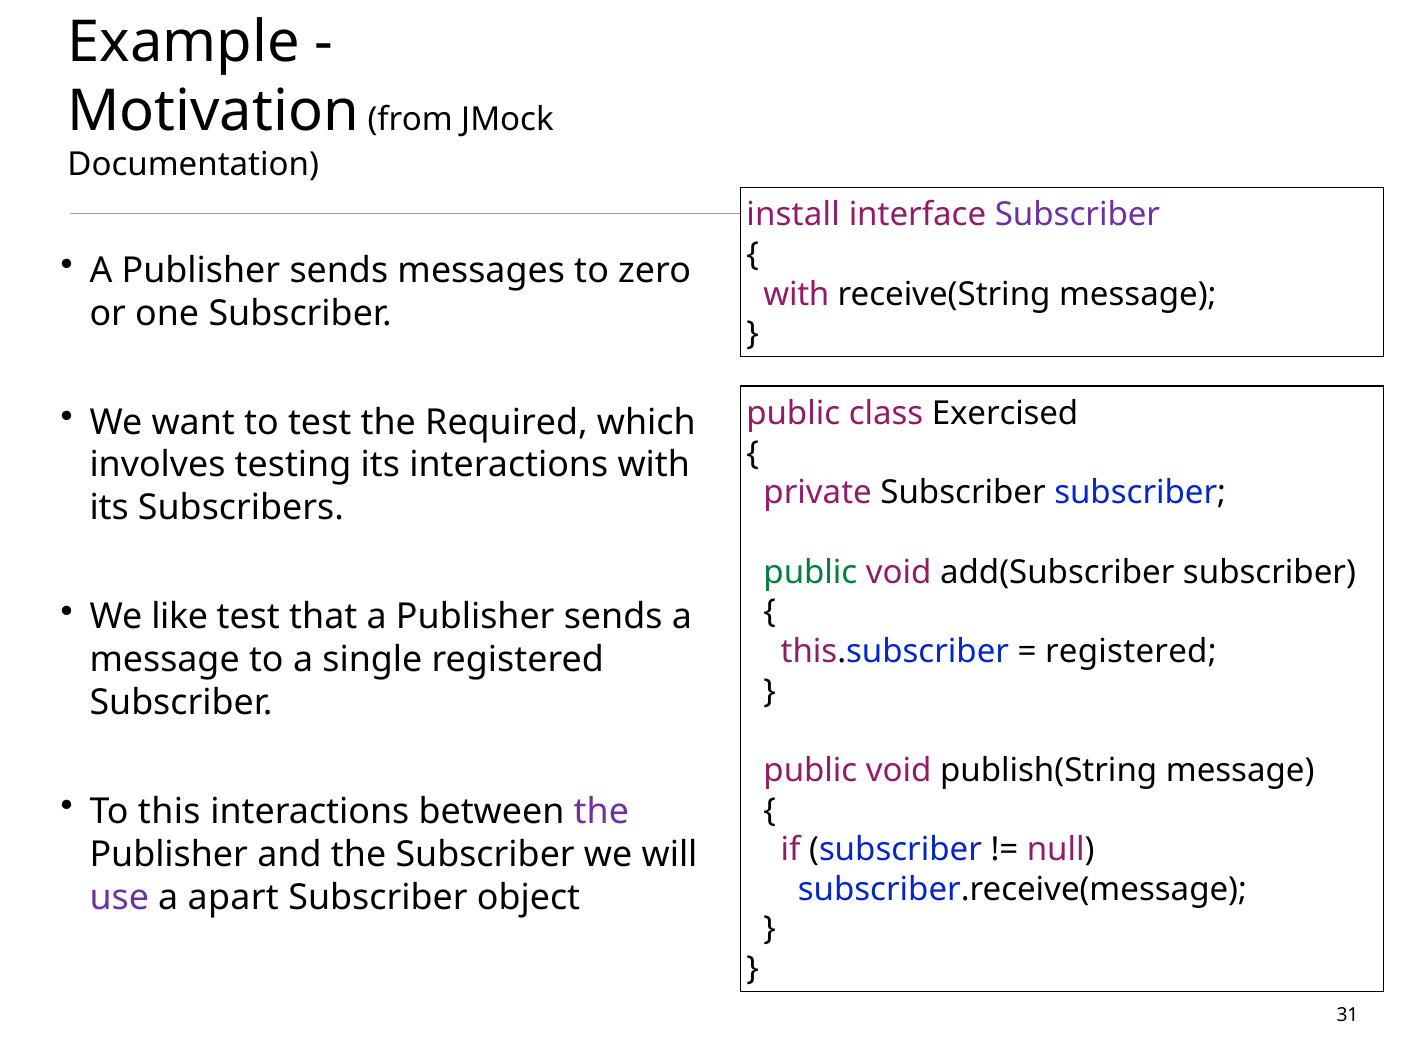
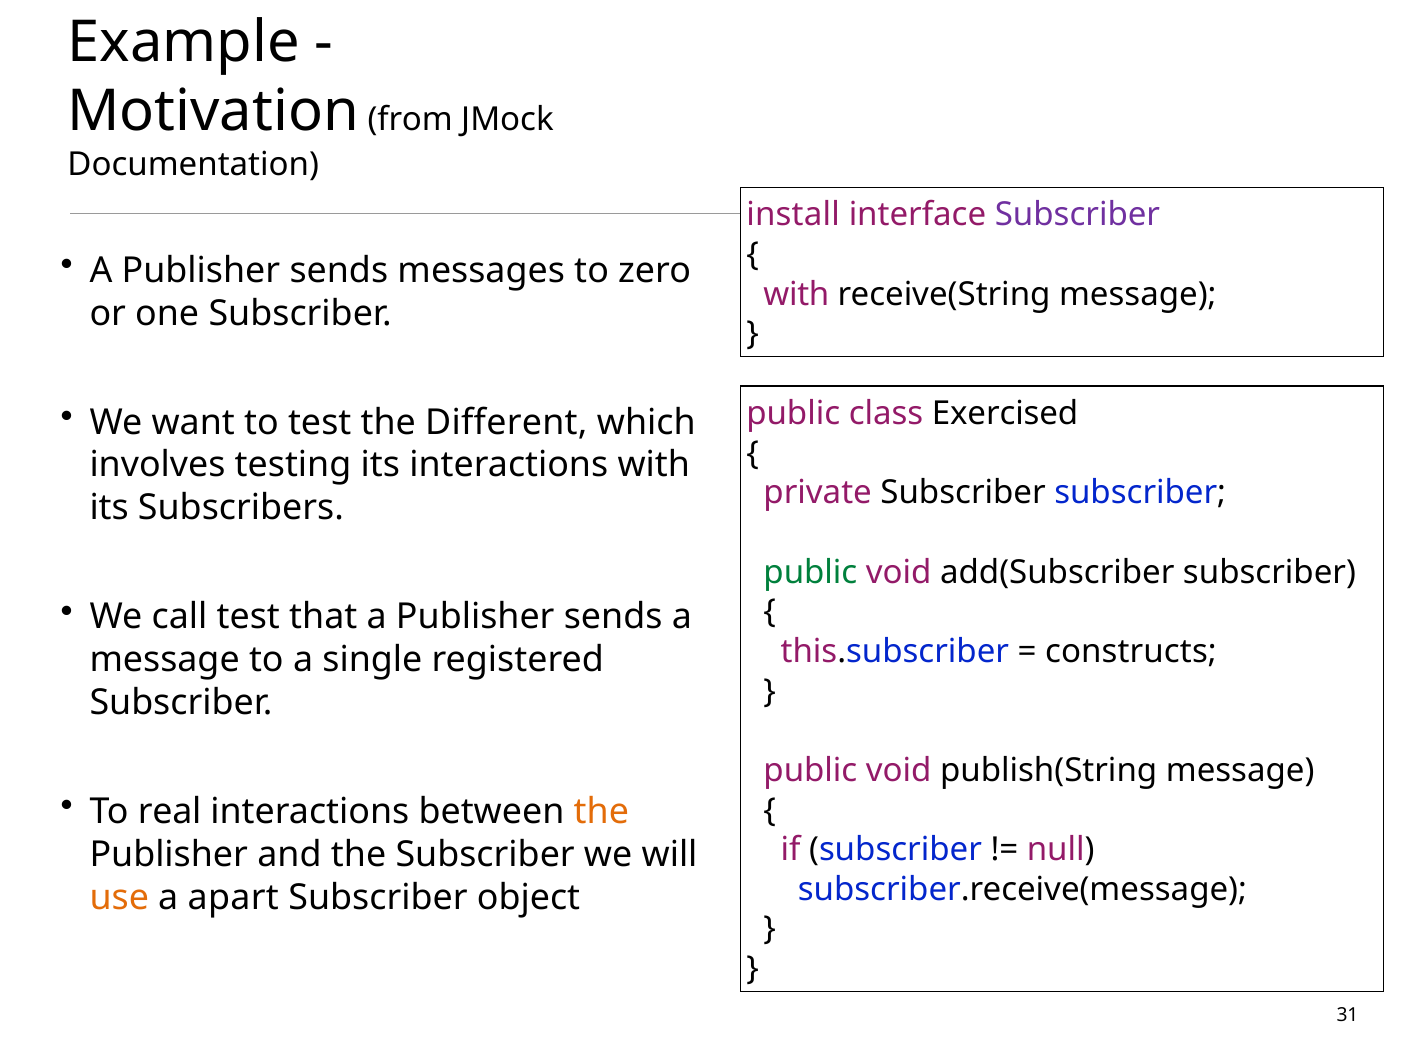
Required: Required -> Different
like: like -> call
registered at (1131, 652): registered -> constructs
this: this -> real
the at (601, 812) colour: purple -> orange
use colour: purple -> orange
